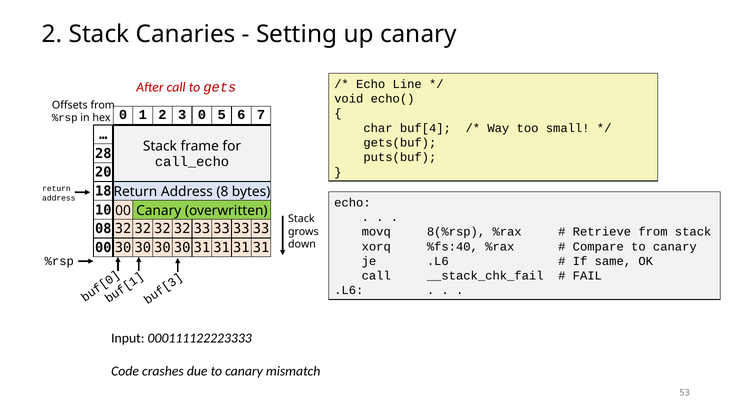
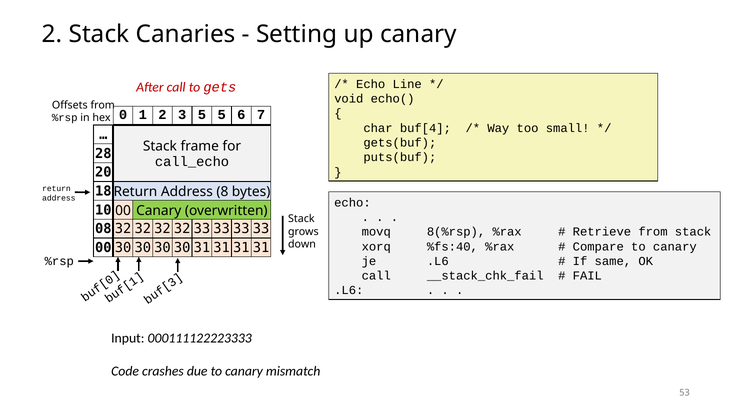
3 0: 0 -> 5
